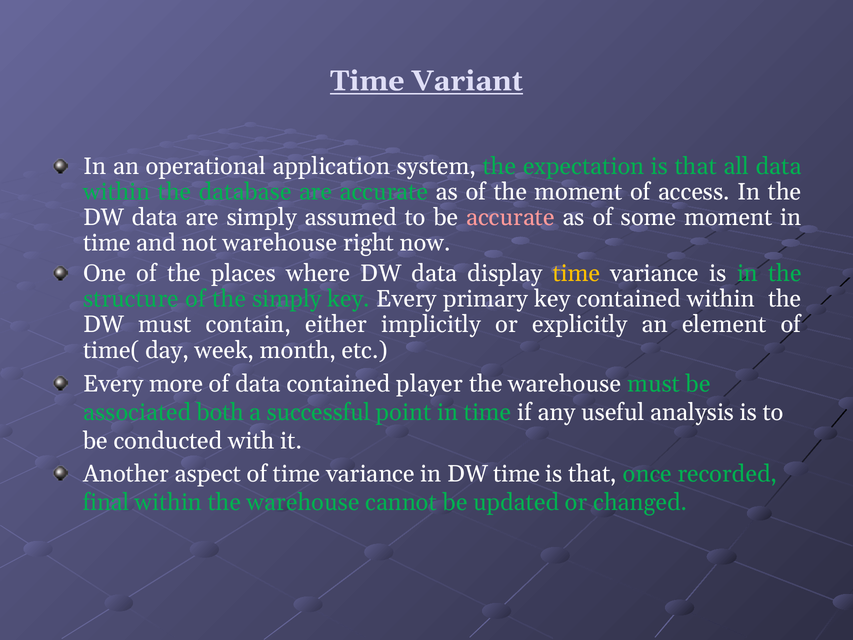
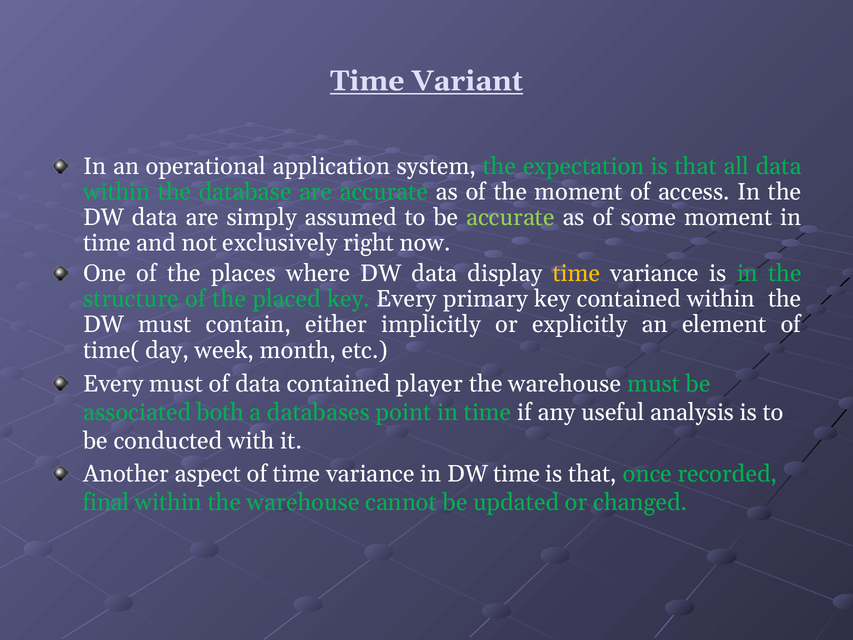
accurate at (510, 217) colour: pink -> light green
not warehouse: warehouse -> exclusively
the simply: simply -> placed
Every more: more -> must
successful: successful -> databases
